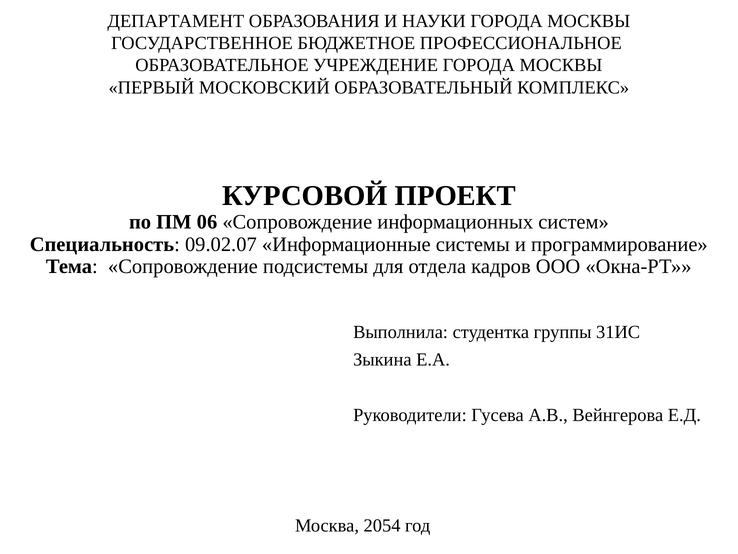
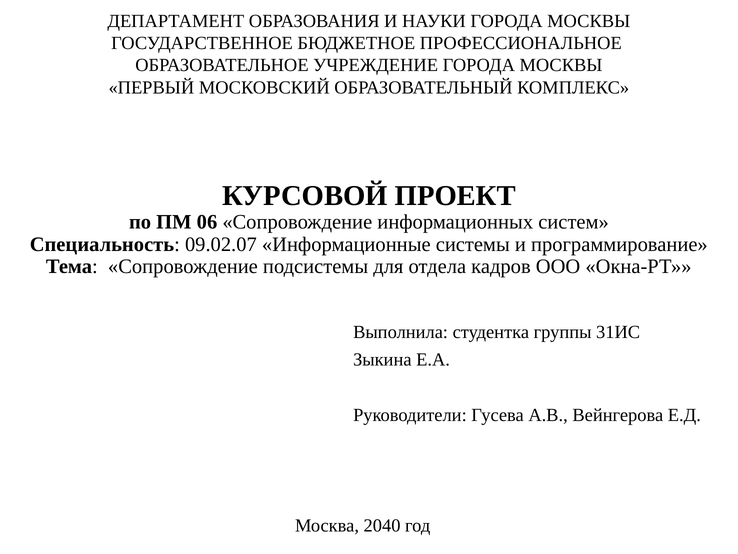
2054: 2054 -> 2040
